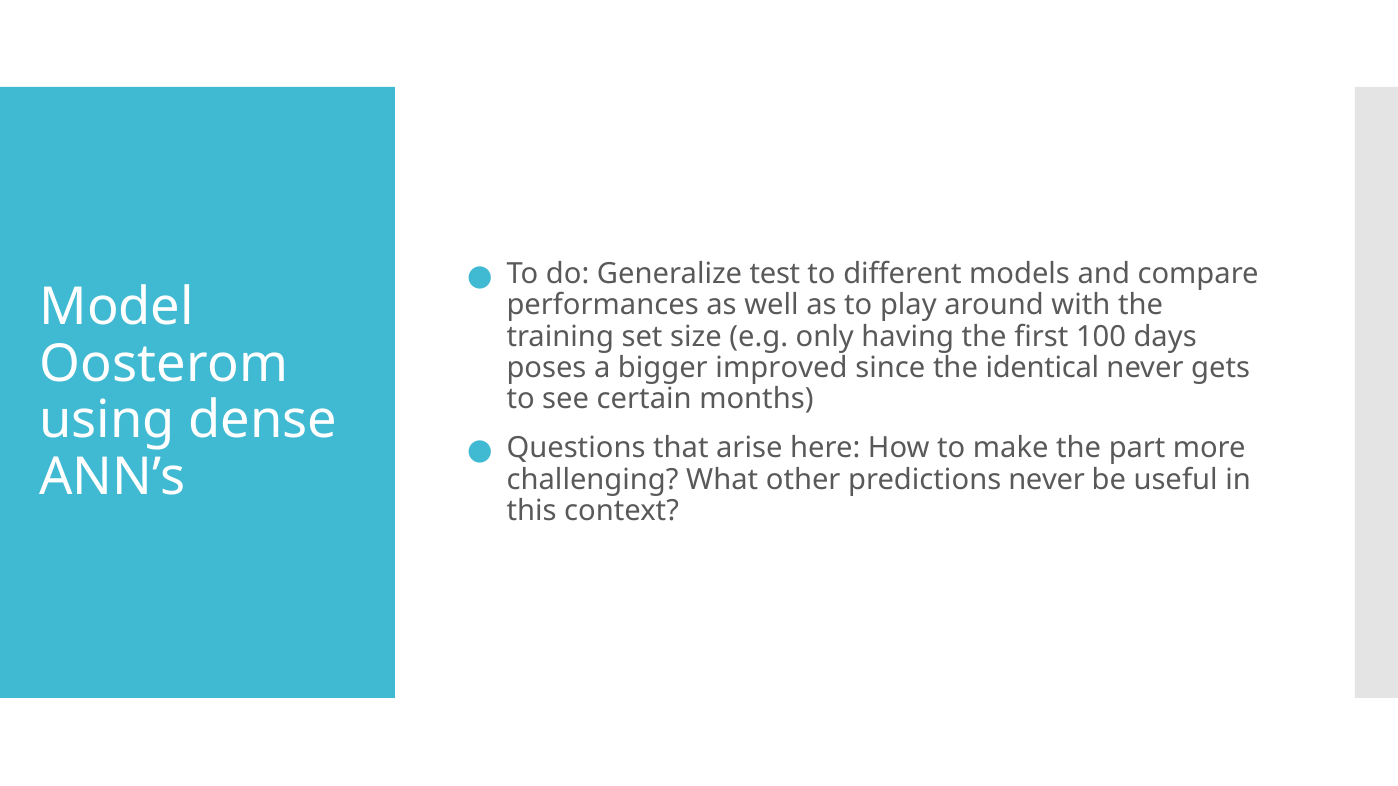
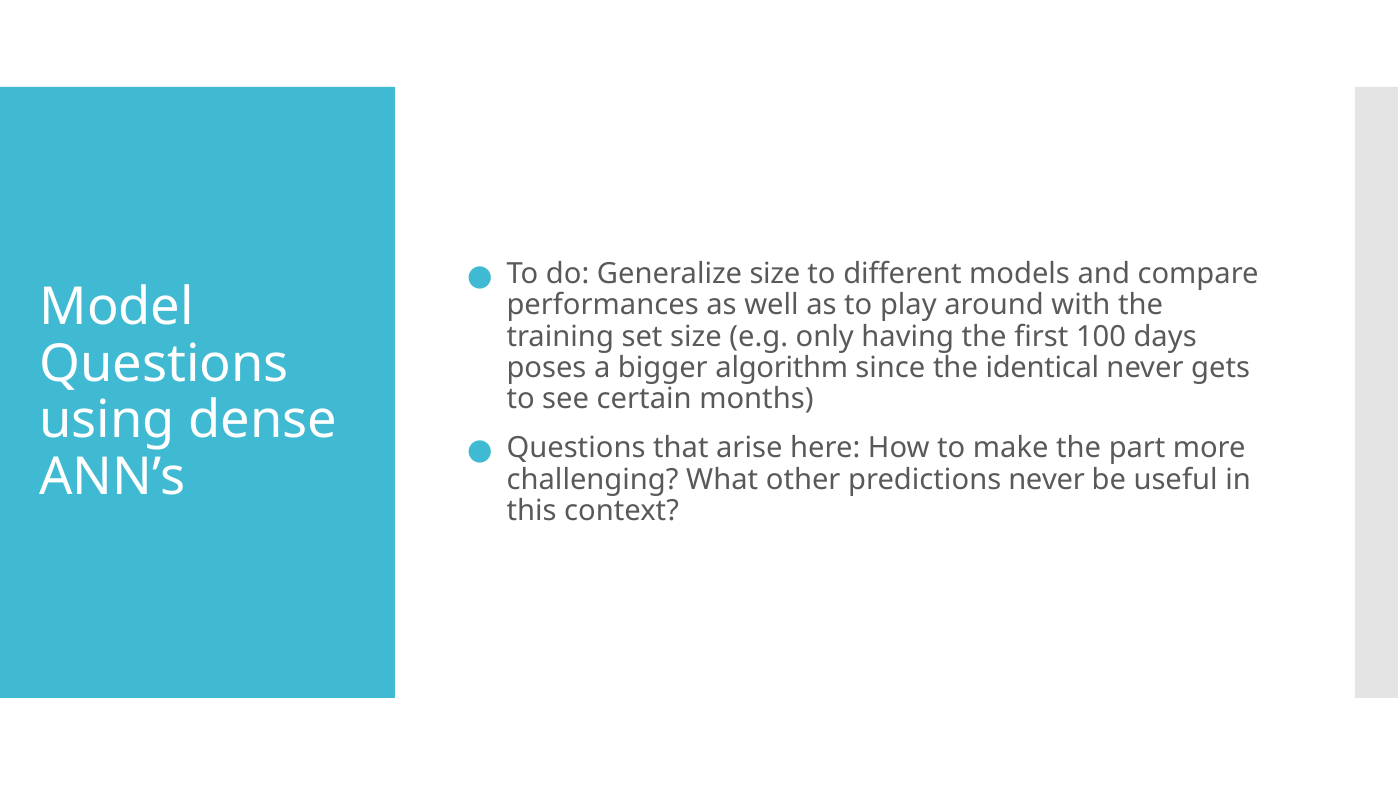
Generalize test: test -> size
Oosterom at (164, 364): Oosterom -> Questions
improved: improved -> algorithm
